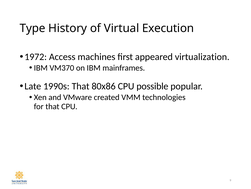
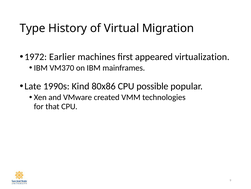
Execution: Execution -> Migration
Access: Access -> Earlier
1990s That: That -> Kind
